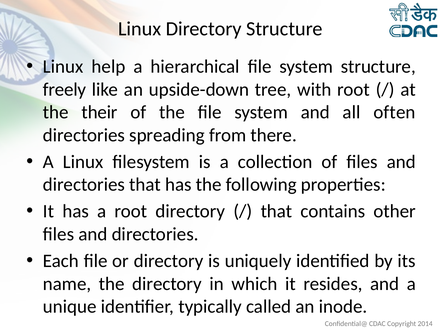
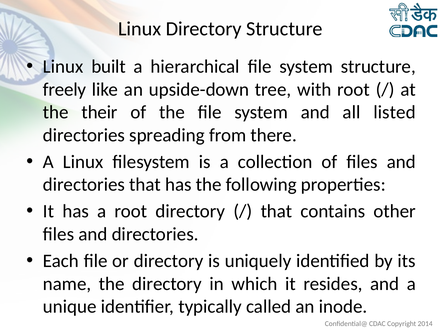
help: help -> built
often: often -> listed
